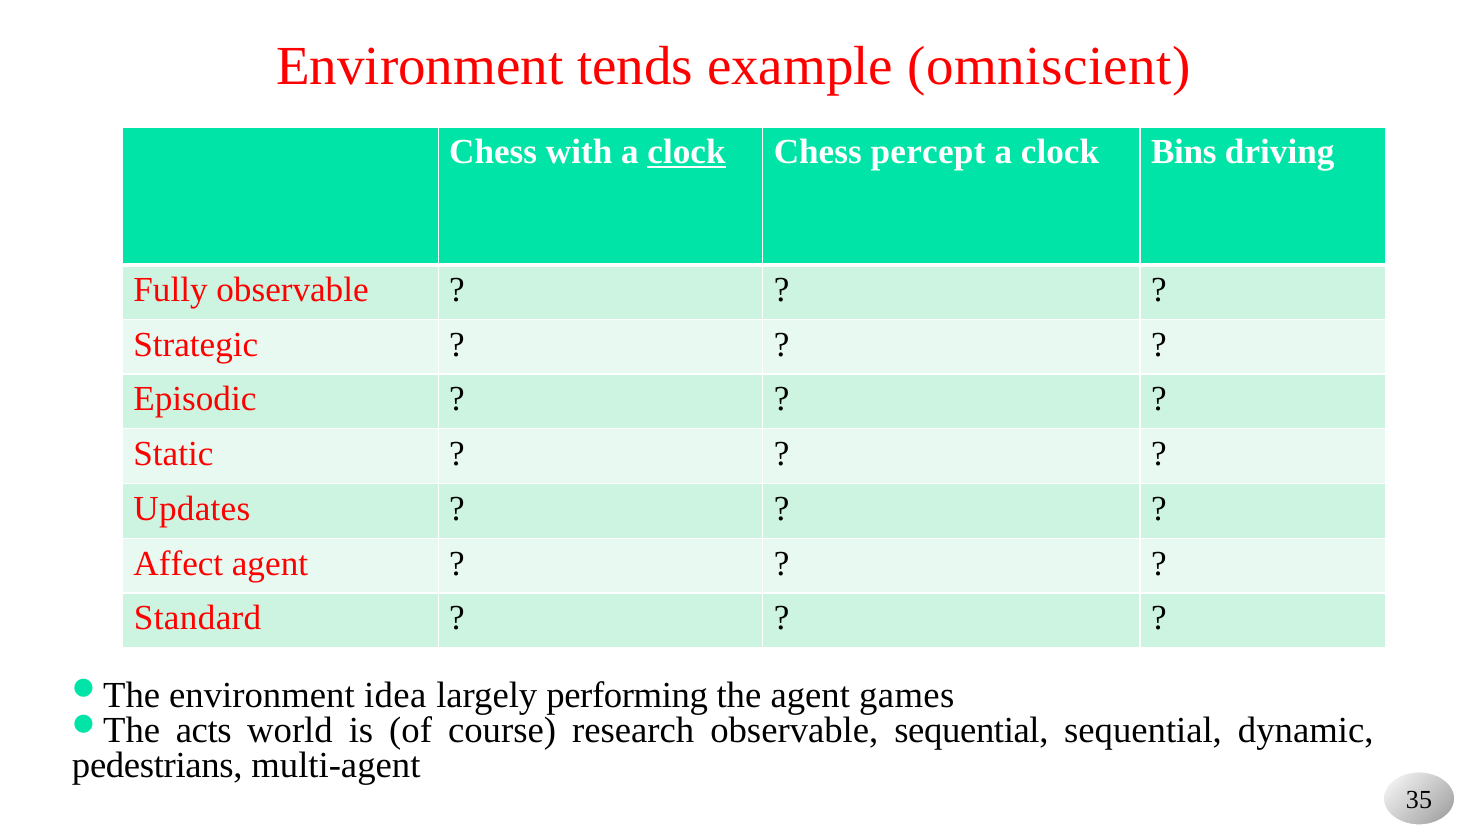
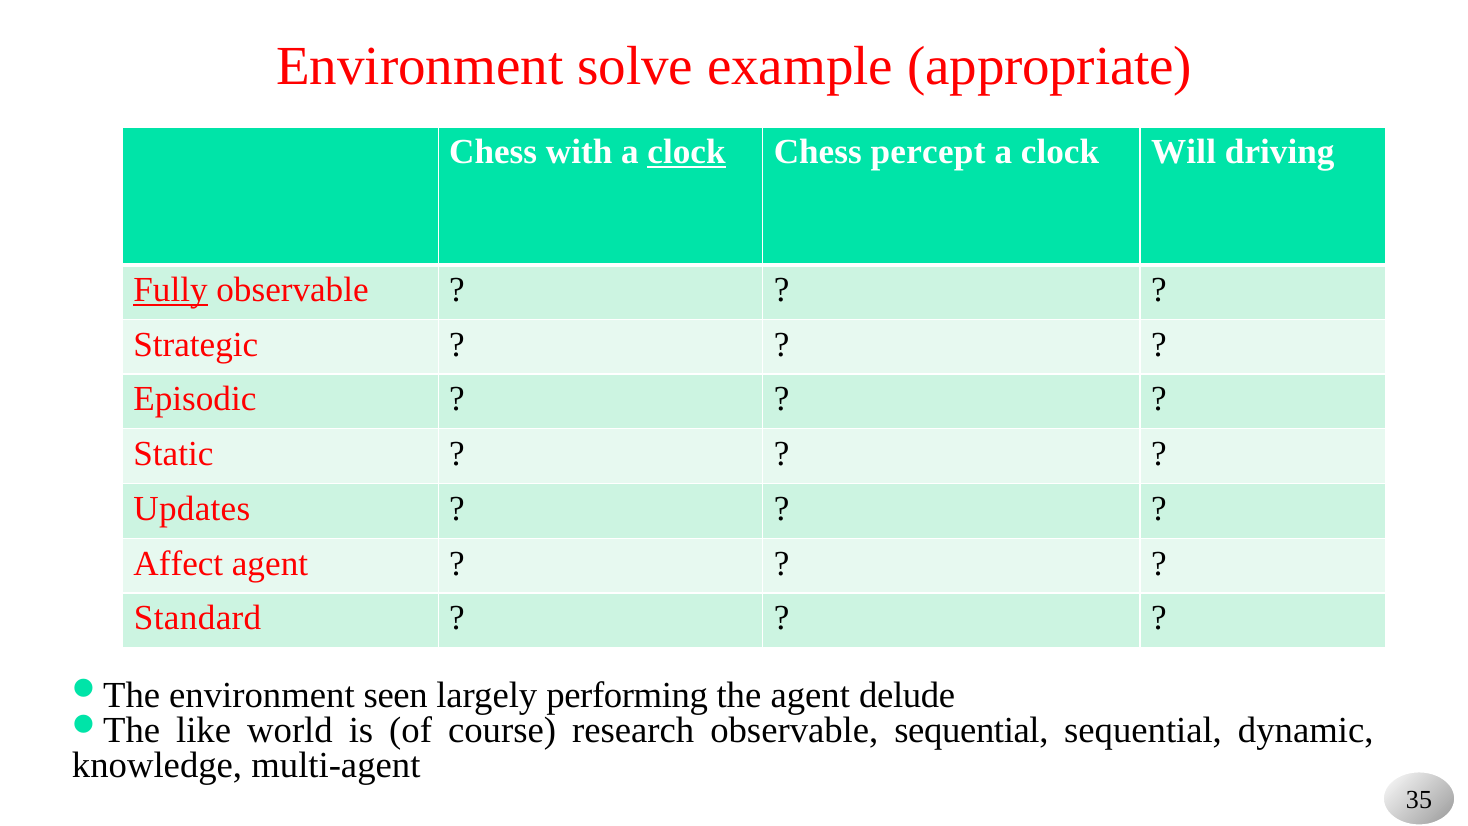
tends: tends -> solve
omniscient: omniscient -> appropriate
Bins: Bins -> Will
Fully underline: none -> present
idea: idea -> seen
games: games -> delude
acts: acts -> like
pedestrians: pedestrians -> knowledge
